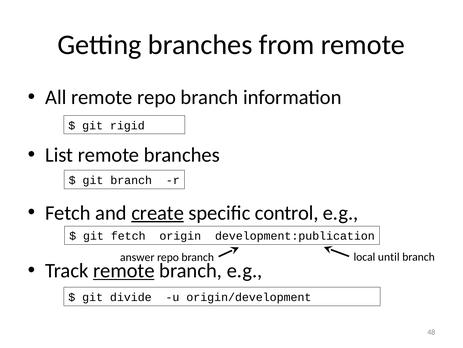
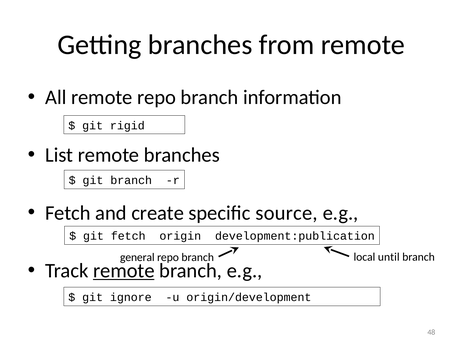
create underline: present -> none
control: control -> source
answer: answer -> general
divide: divide -> ignore
